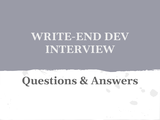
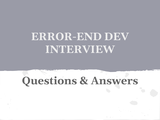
WRITE-END: WRITE-END -> ERROR-END
